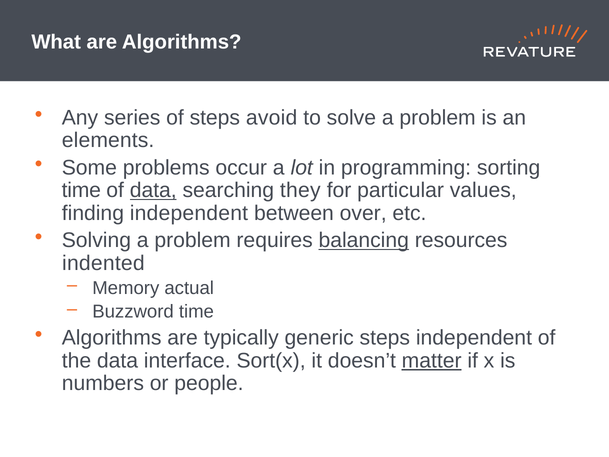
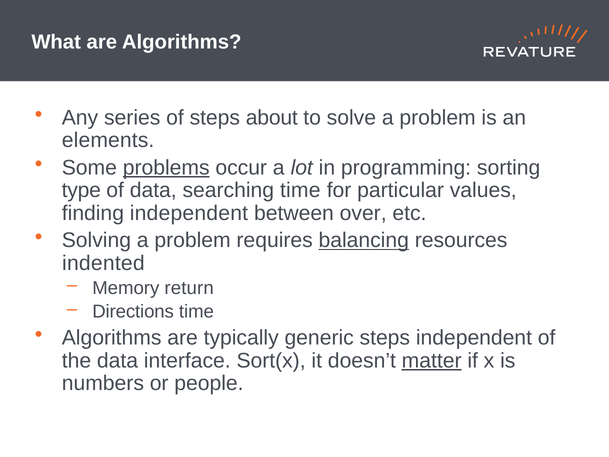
avoid: avoid -> about
problems underline: none -> present
time at (81, 190): time -> type
data at (153, 190) underline: present -> none
searching they: they -> time
actual: actual -> return
Buzzword: Buzzword -> Directions
